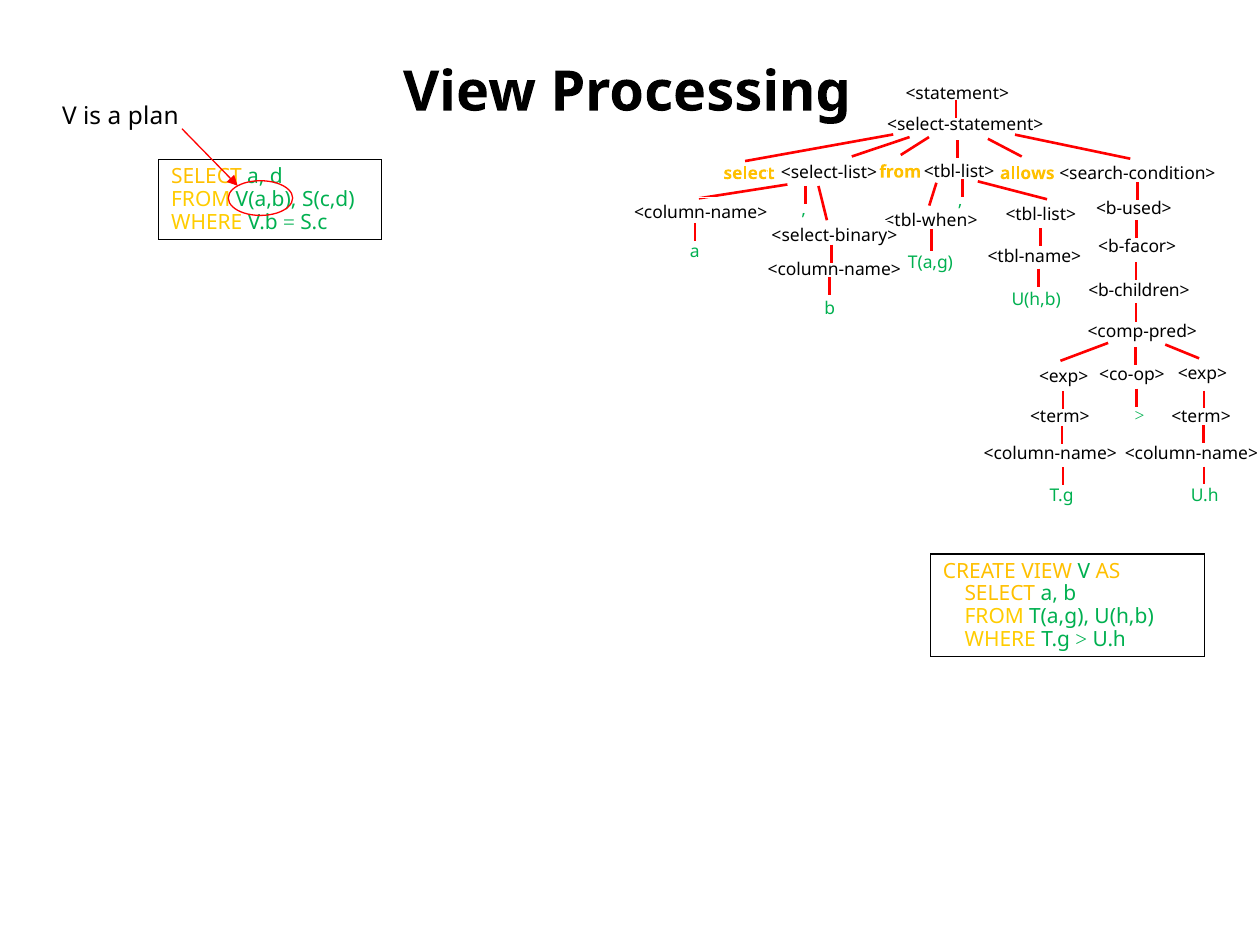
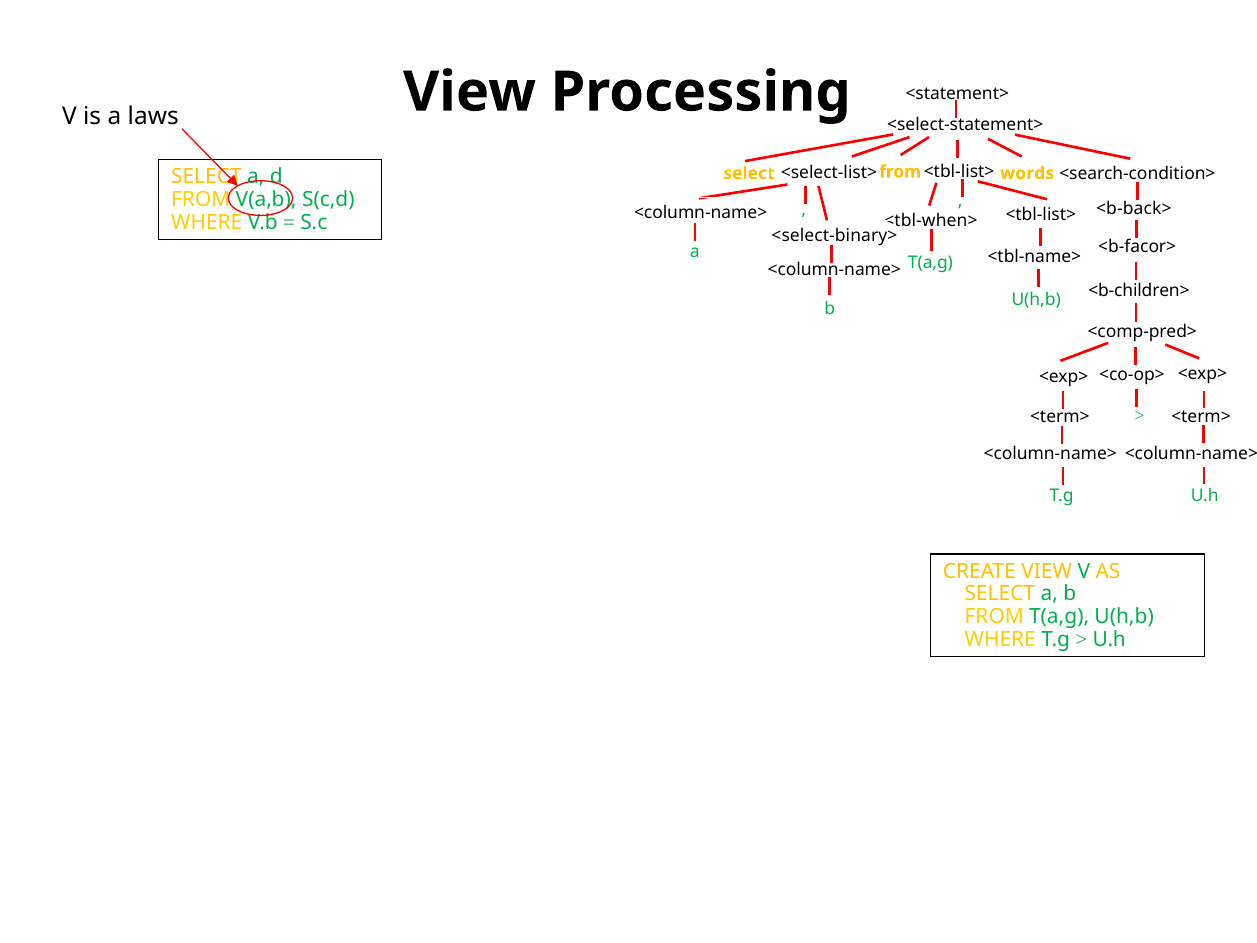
plan: plan -> laws
allows: allows -> words
<b-used>: <b-used> -> <b-back>
